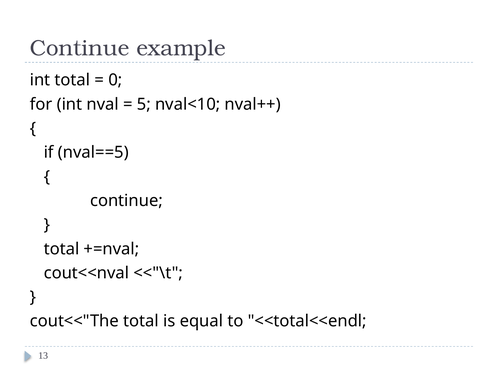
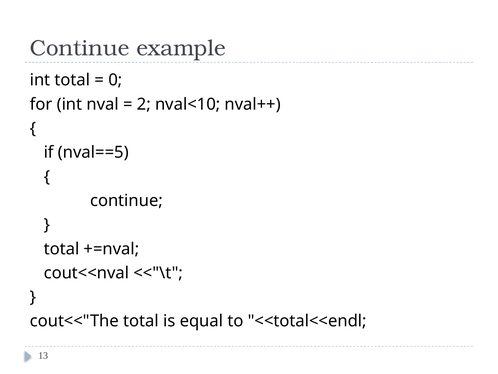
5: 5 -> 2
